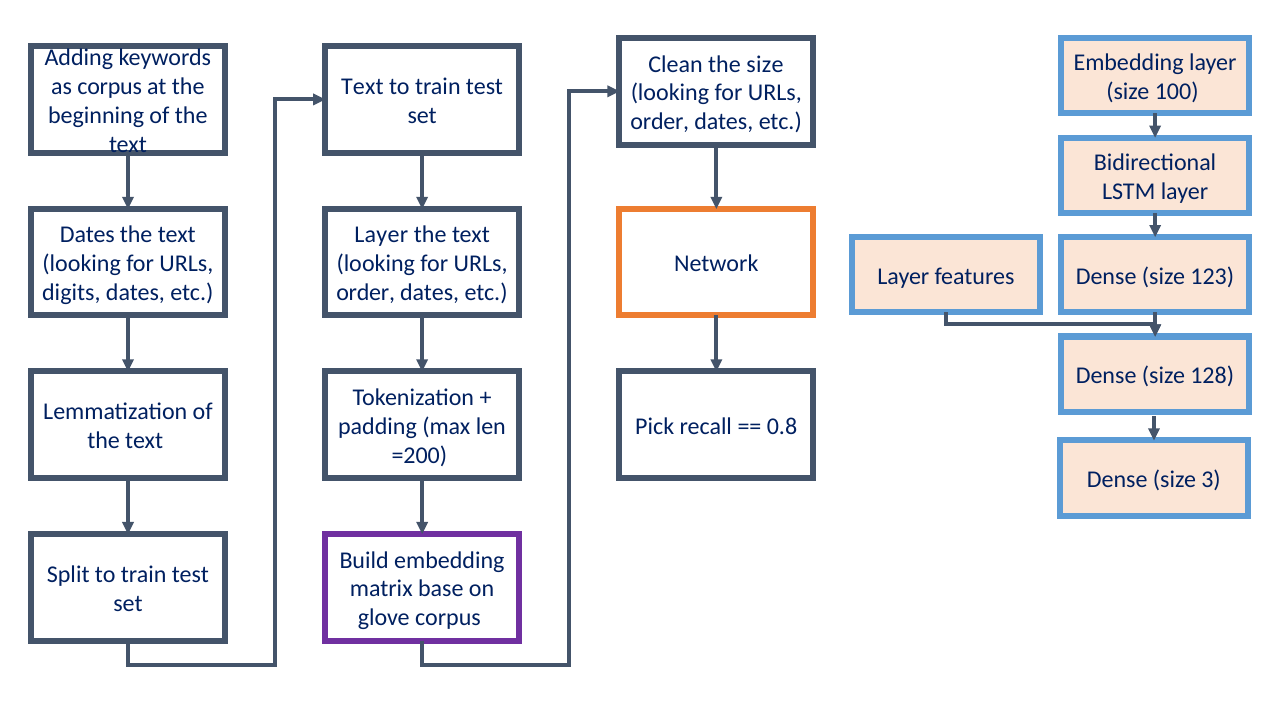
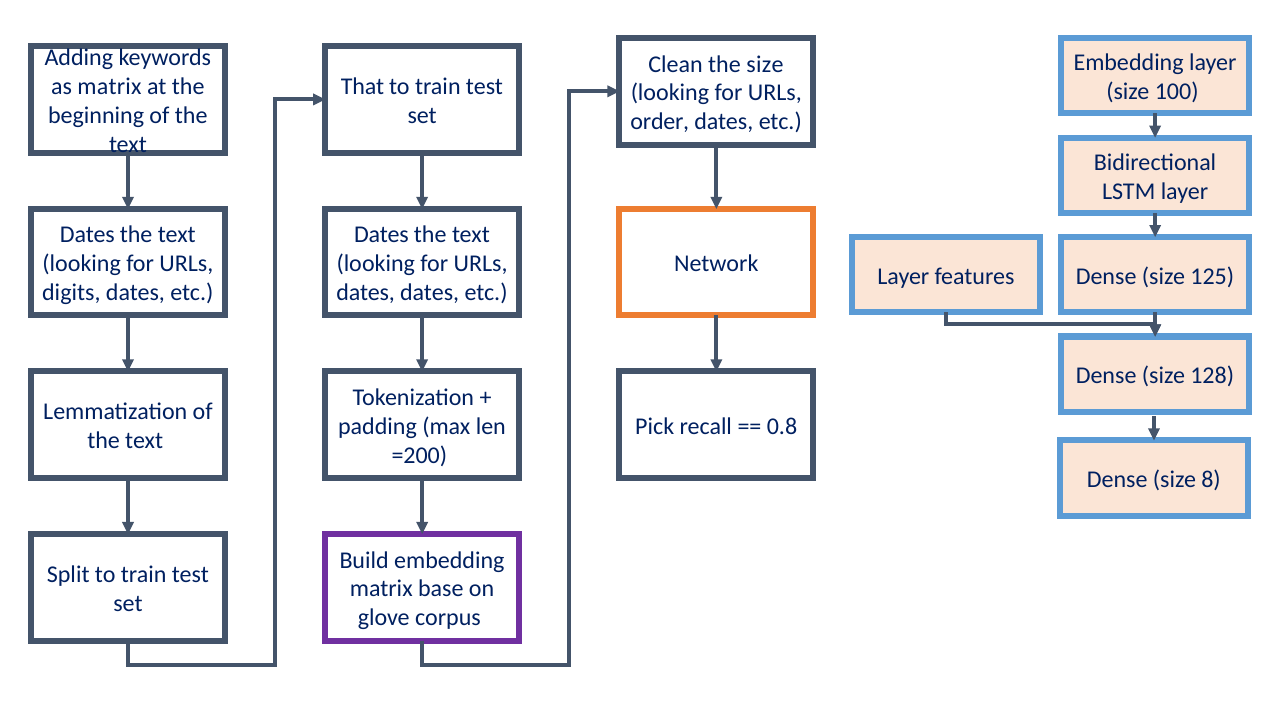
as corpus: corpus -> matrix
Text at (362, 87): Text -> That
Layer at (381, 235): Layer -> Dates
123: 123 -> 125
order at (366, 293): order -> dates
3: 3 -> 8
